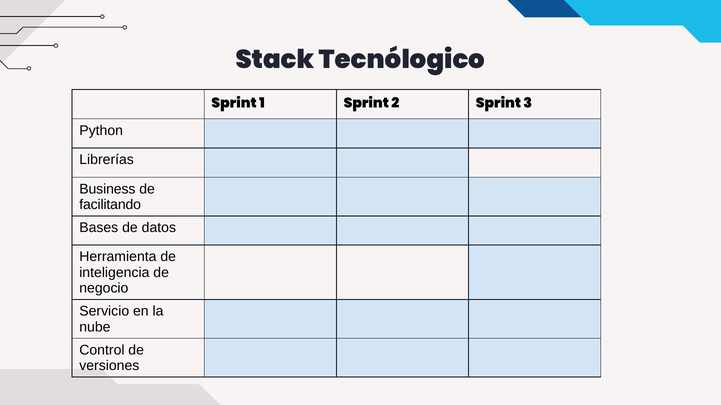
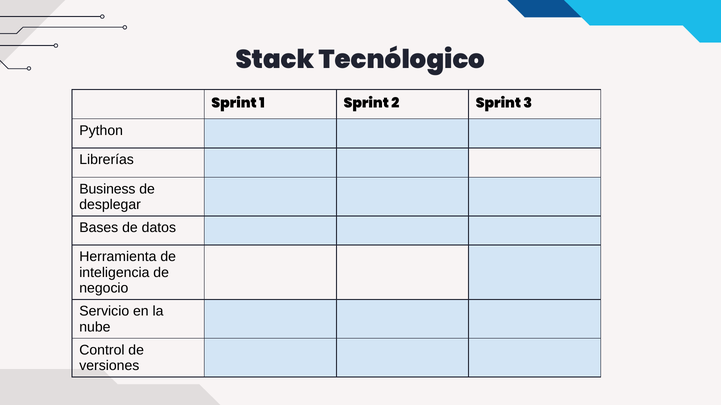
facilitando: facilitando -> desplegar
